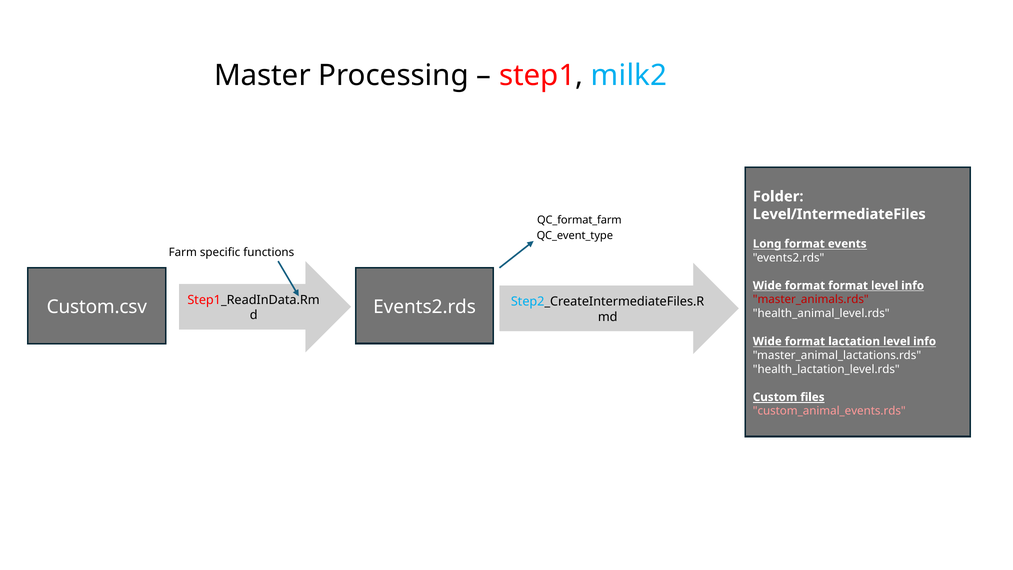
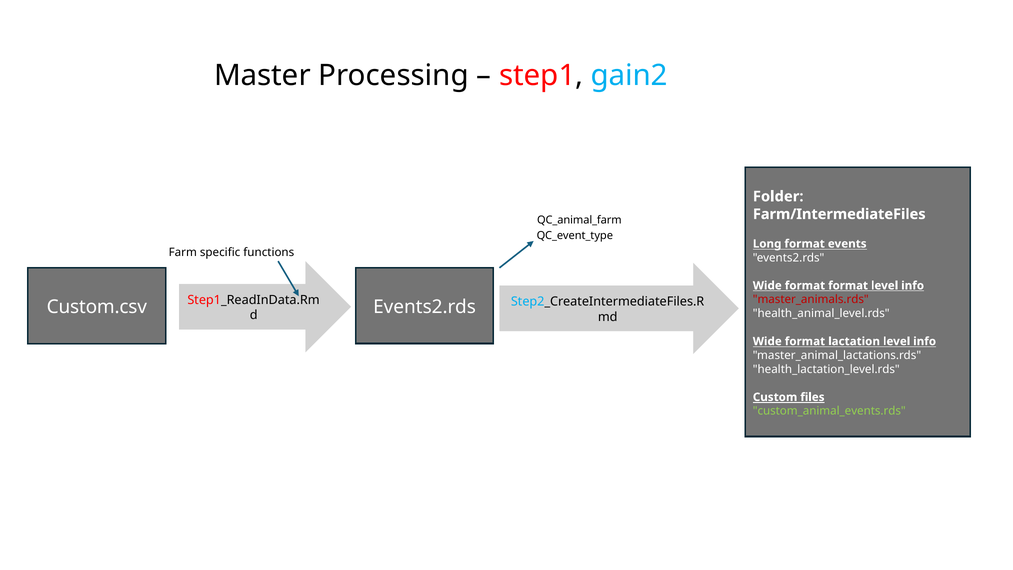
milk2: milk2 -> gain2
Level/IntermediateFiles: Level/IntermediateFiles -> Farm/IntermediateFiles
QC_format_farm: QC_format_farm -> QC_animal_farm
custom_animal_events.rds colour: pink -> light green
